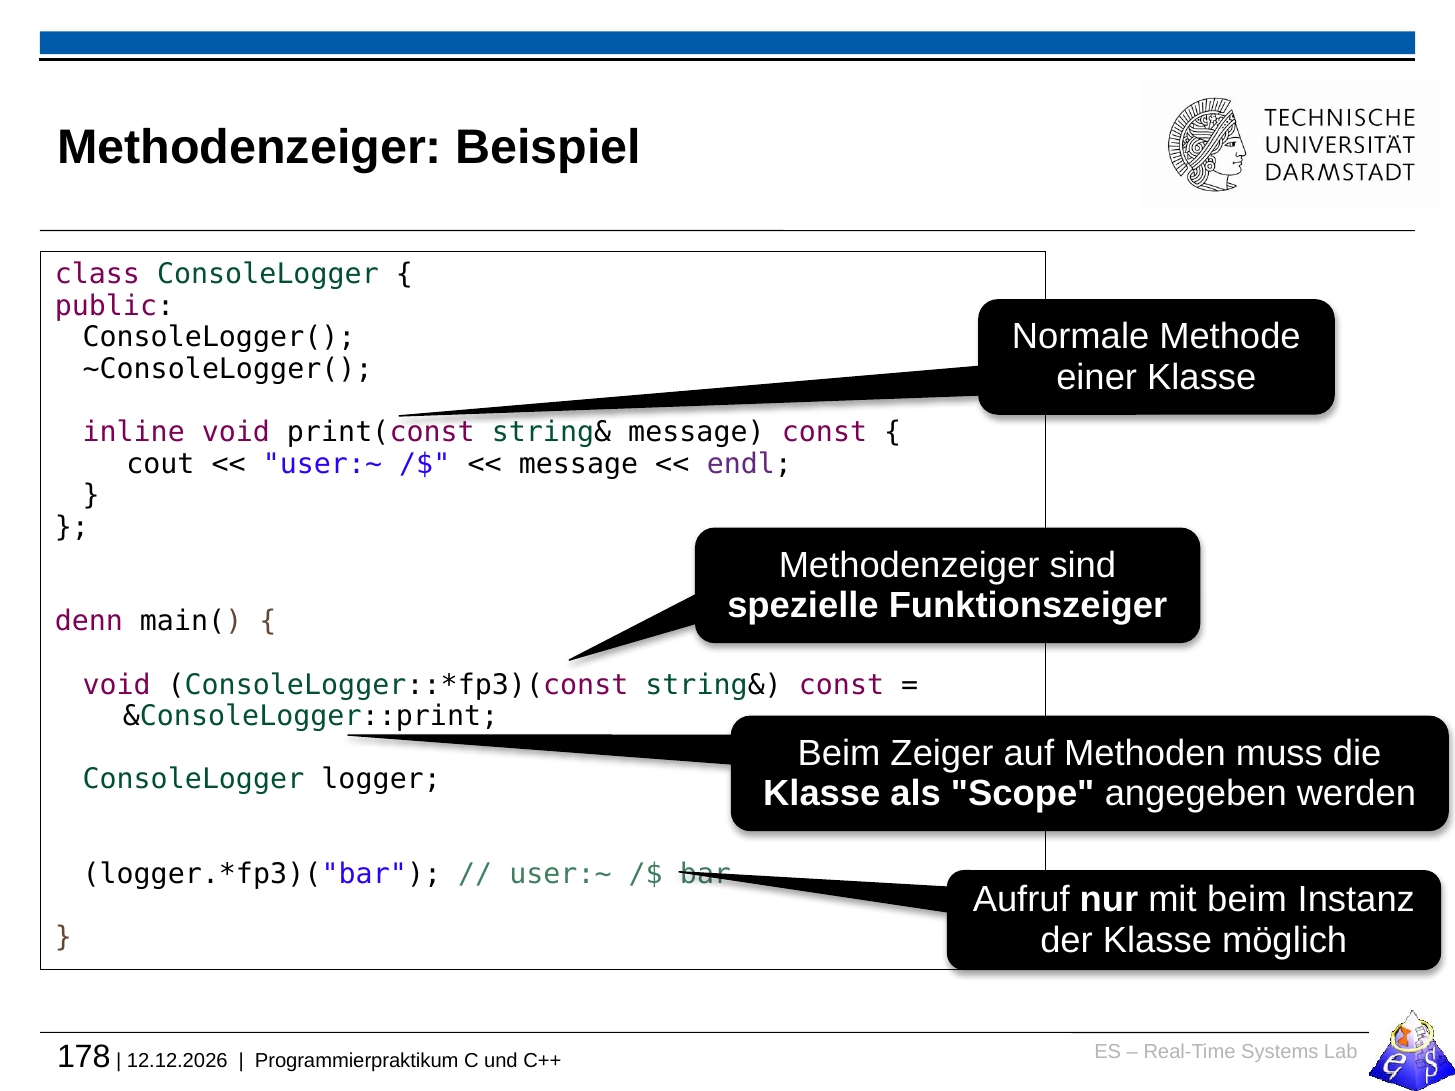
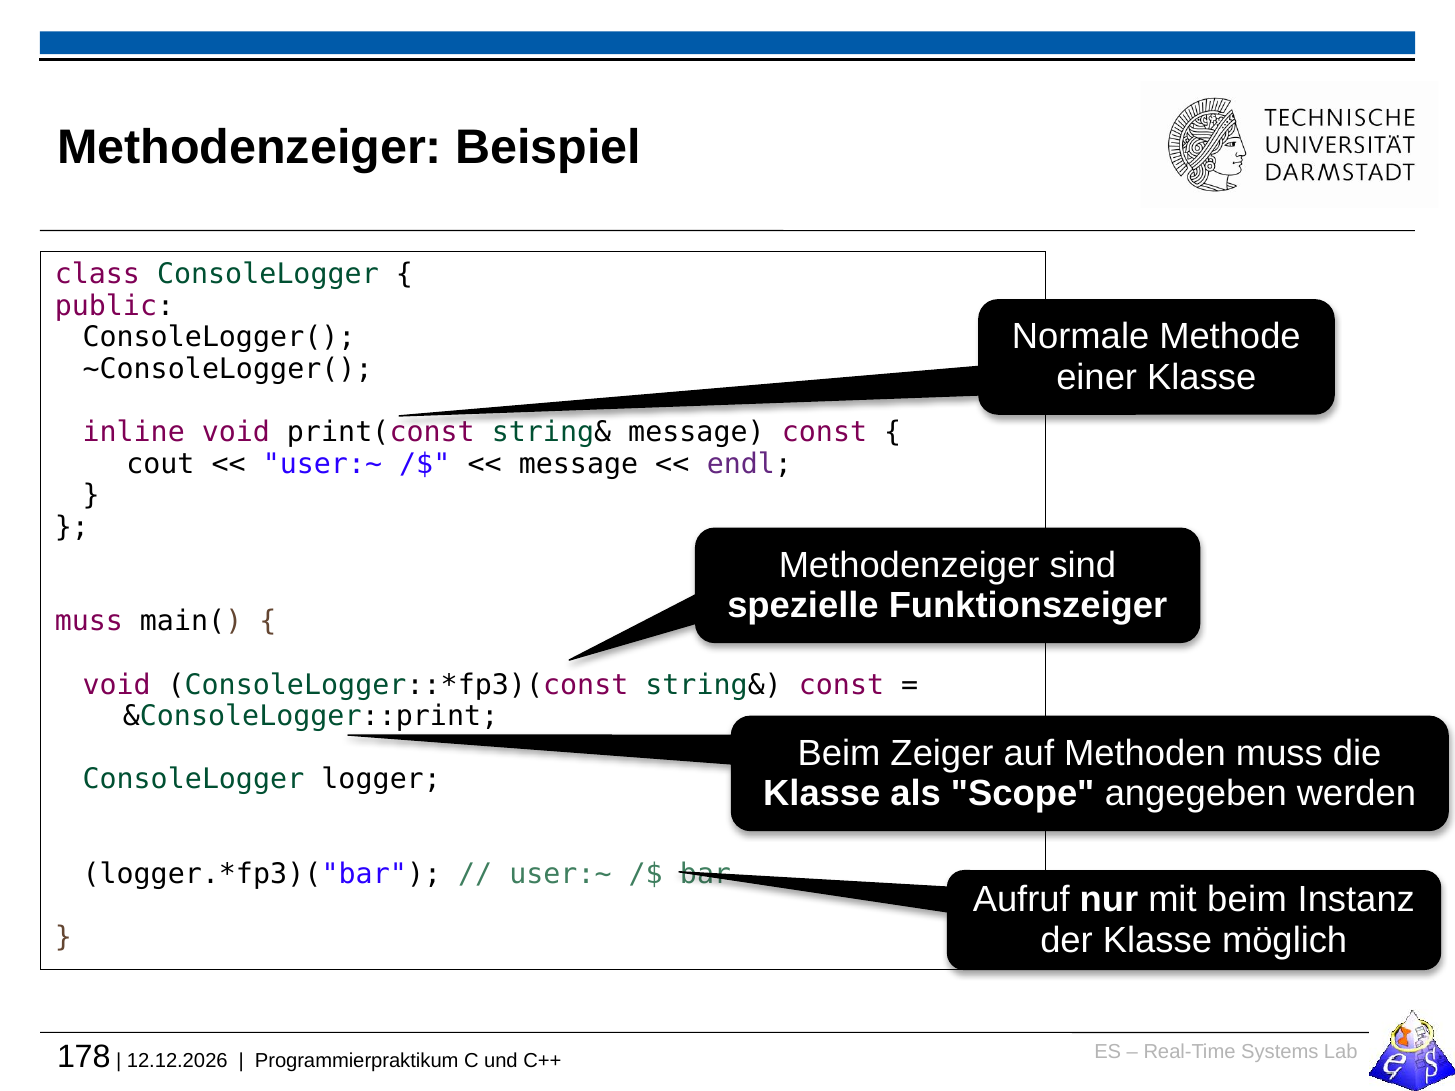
denn at (89, 622): denn -> muss
